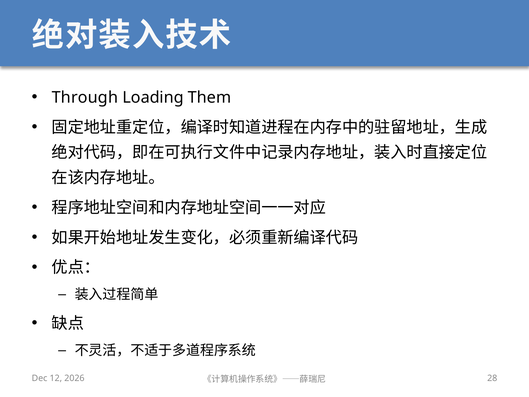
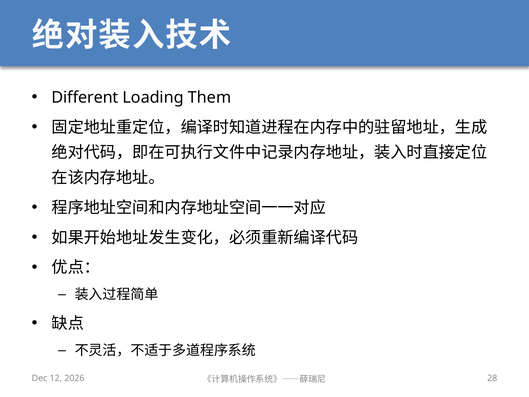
Through: Through -> Different
